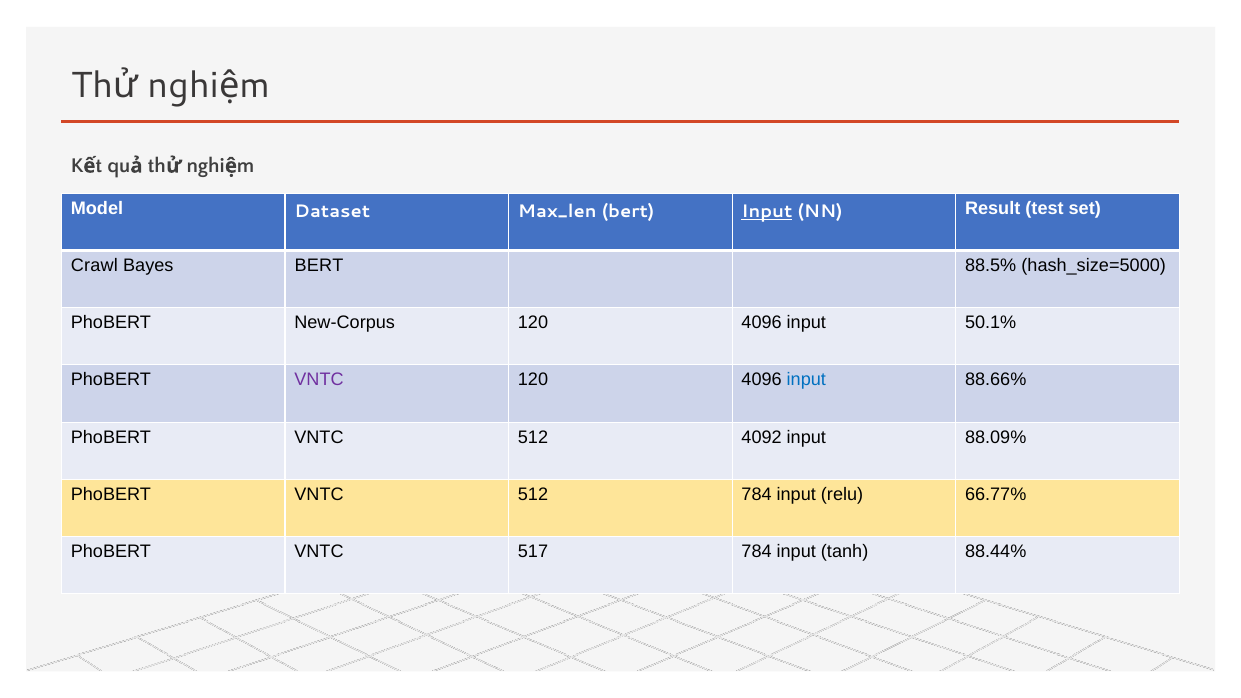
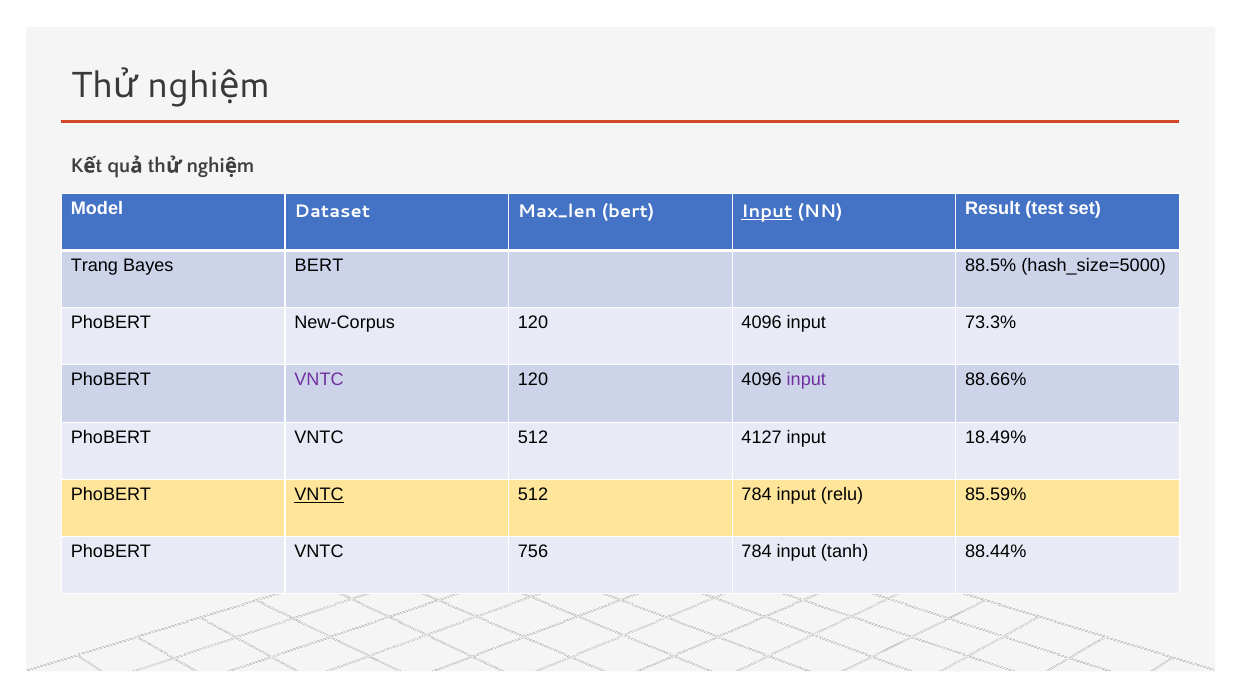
Crawl: Crawl -> Trang
50.1%: 50.1% -> 73.3%
input at (806, 380) colour: blue -> purple
4092: 4092 -> 4127
88.09%: 88.09% -> 18.49%
VNTC at (319, 494) underline: none -> present
66.77%: 66.77% -> 85.59%
517: 517 -> 756
